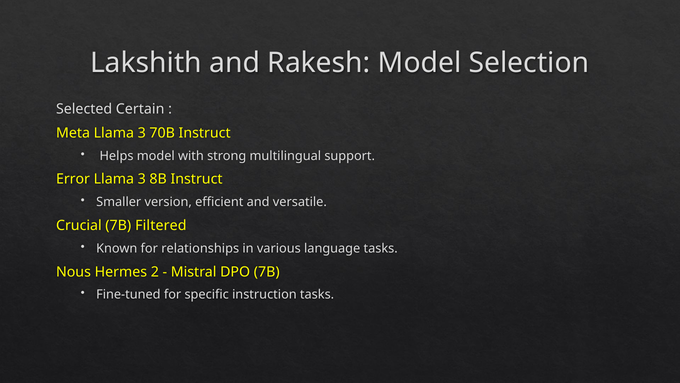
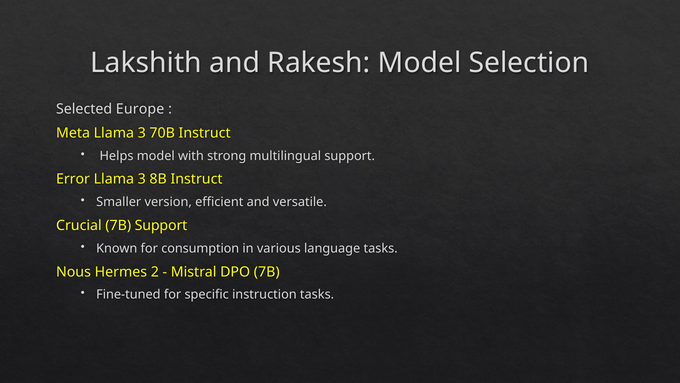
Certain: Certain -> Europe
7B Filtered: Filtered -> Support
relationships: relationships -> consumption
